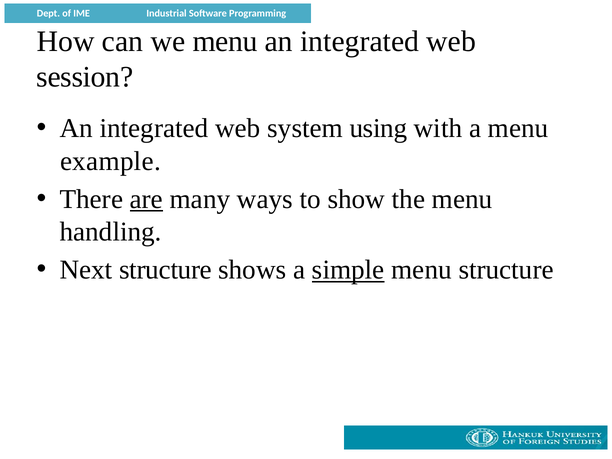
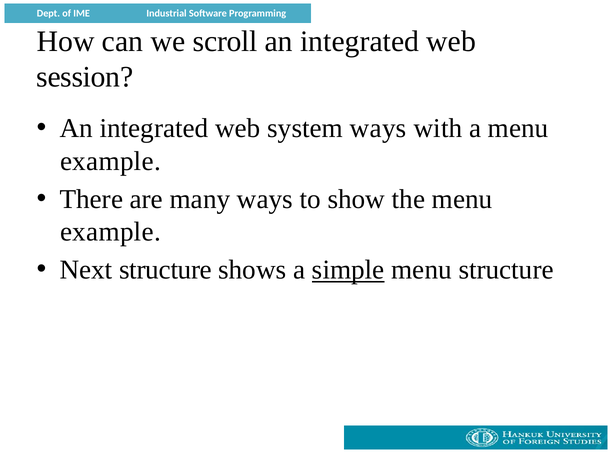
we menu: menu -> scroll
system using: using -> ways
are underline: present -> none
handling at (111, 232): handling -> example
